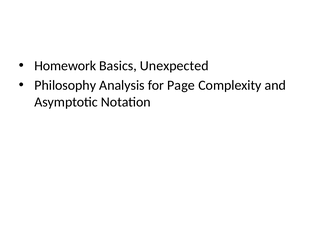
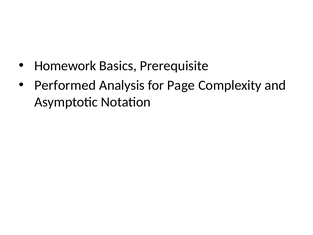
Unexpected: Unexpected -> Prerequisite
Philosophy: Philosophy -> Performed
